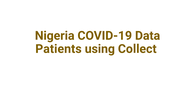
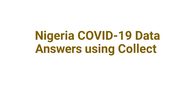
Patients: Patients -> Answers
